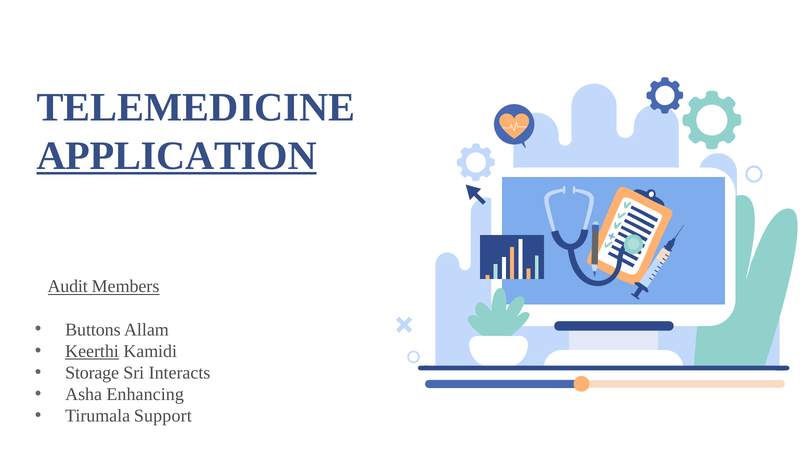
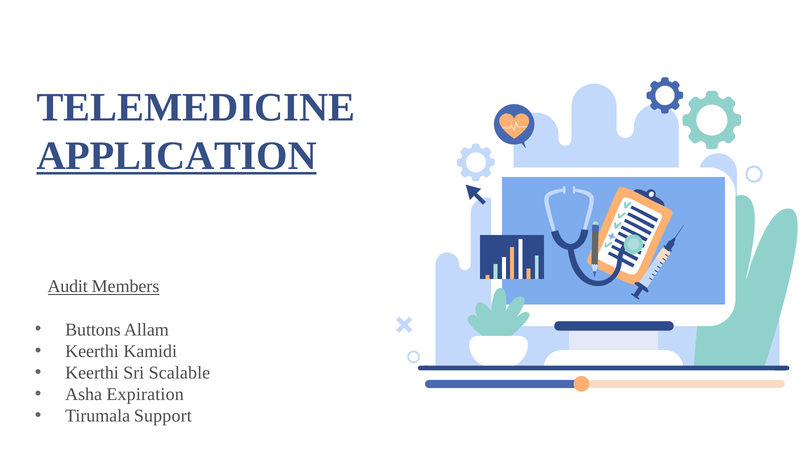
Keerthi at (92, 351) underline: present -> none
Storage at (92, 373): Storage -> Keerthi
Interacts: Interacts -> Scalable
Enhancing: Enhancing -> Expiration
